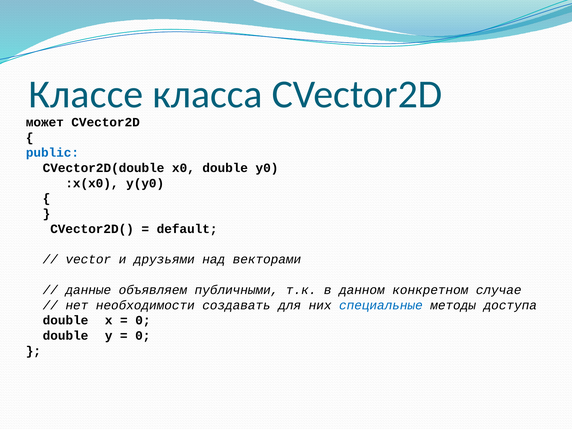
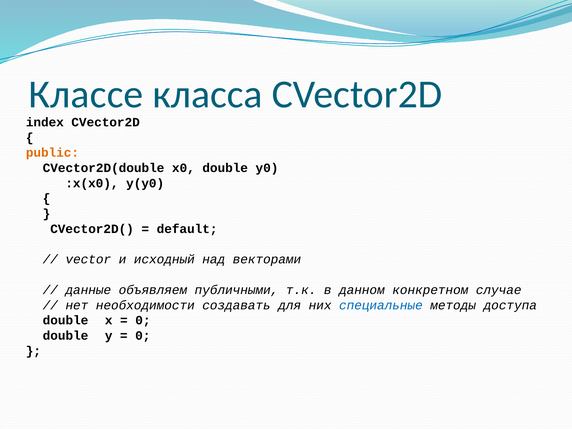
может: может -> index
public colour: blue -> orange
друзьями: друзьями -> исходный
